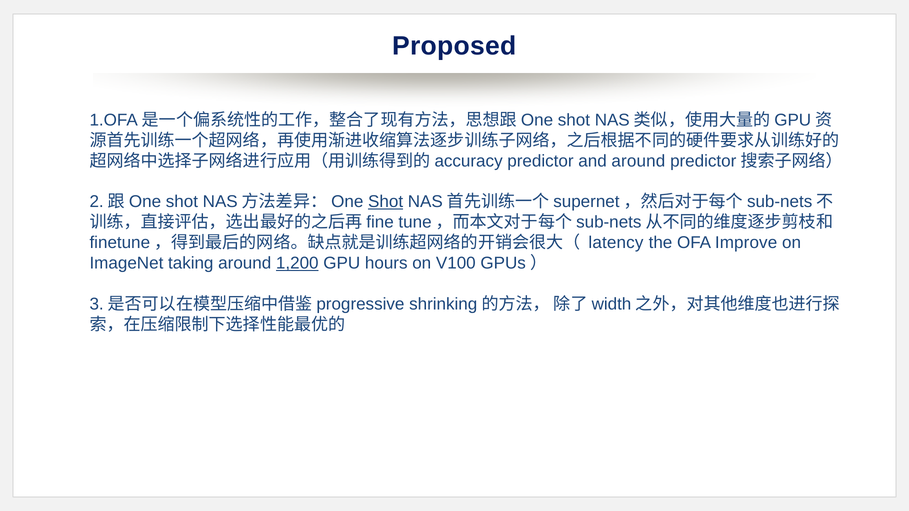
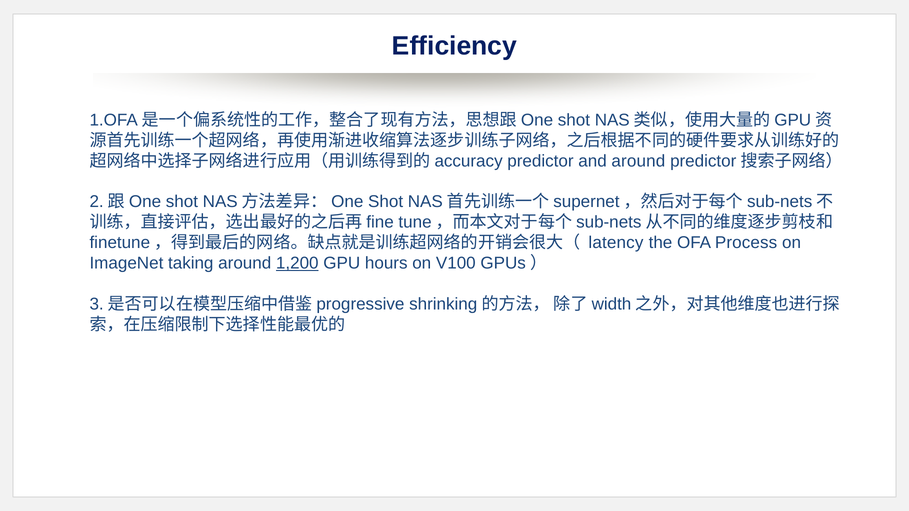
Proposed: Proposed -> Efficiency
Shot at (386, 202) underline: present -> none
Improve: Improve -> Process
